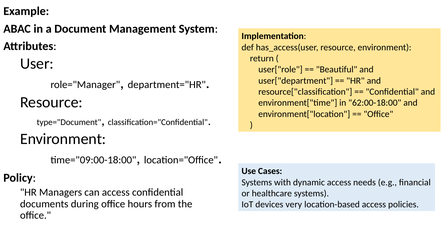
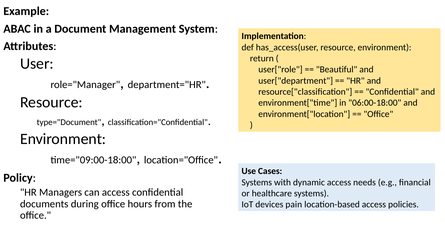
62:00-18:00: 62:00-18:00 -> 06:00-18:00
very: very -> pain
